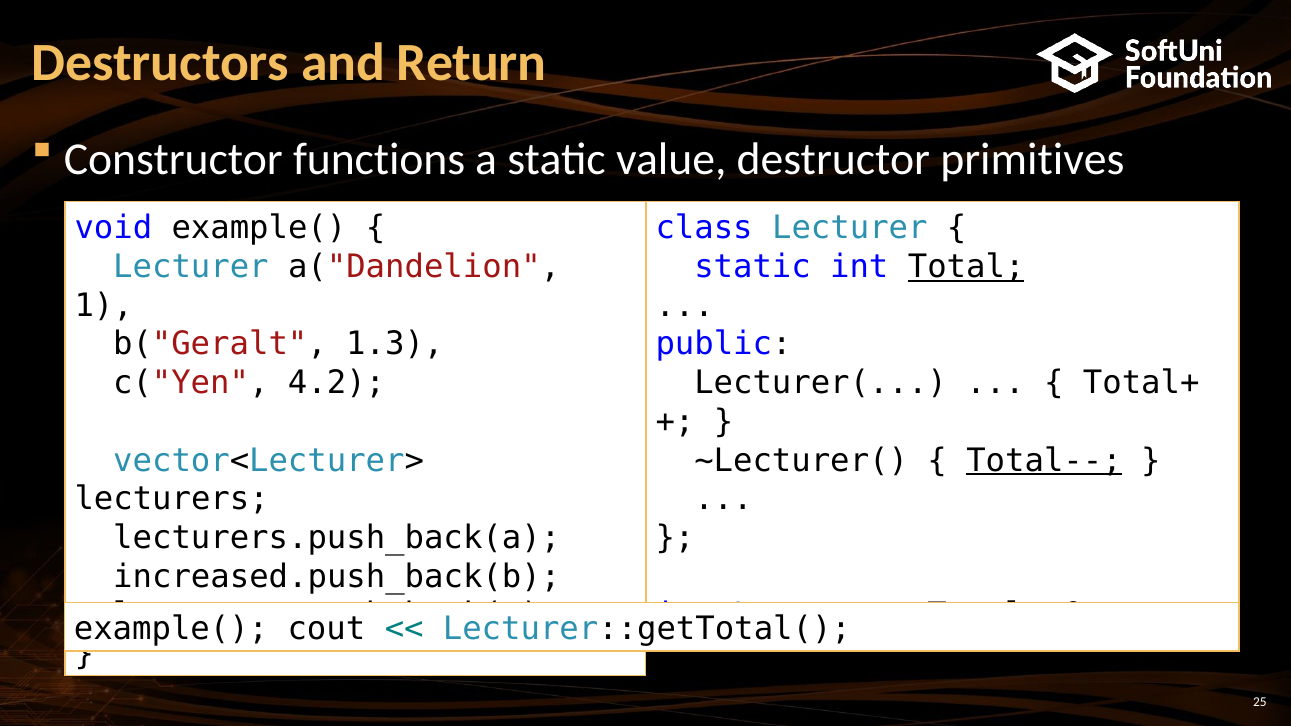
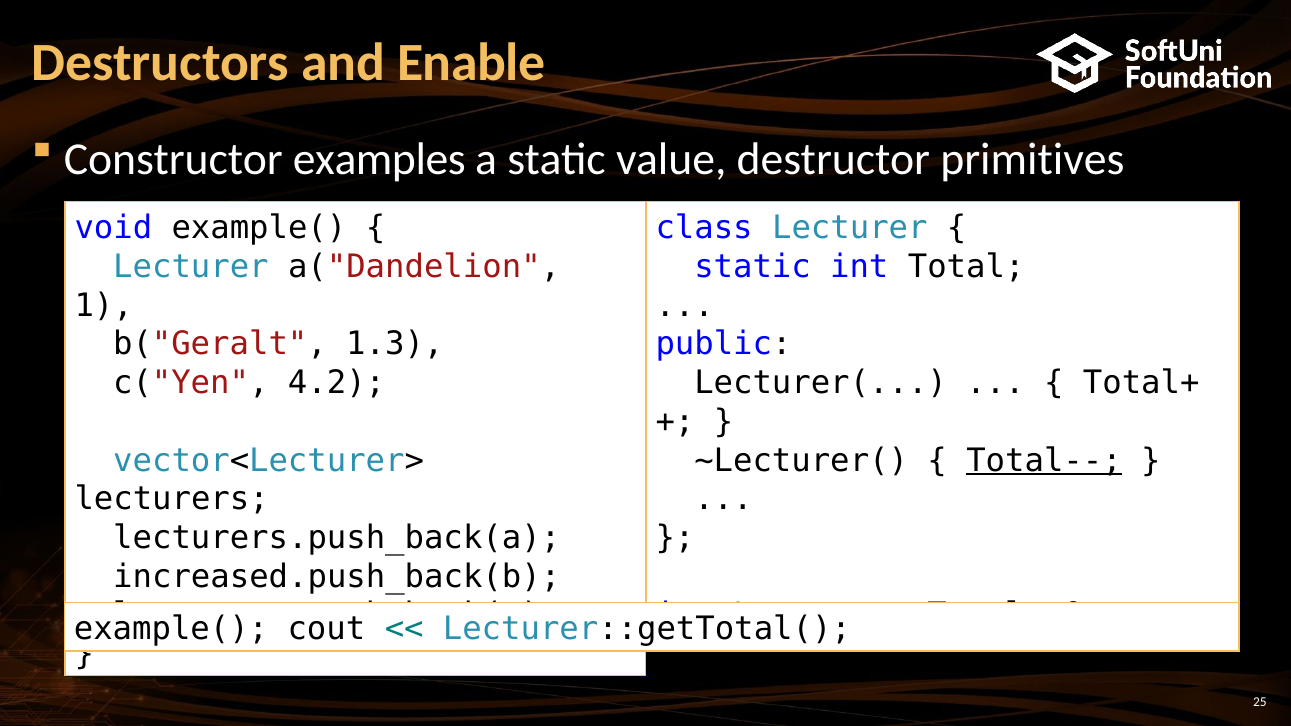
Return: Return -> Enable
functions: functions -> examples
Total underline: present -> none
